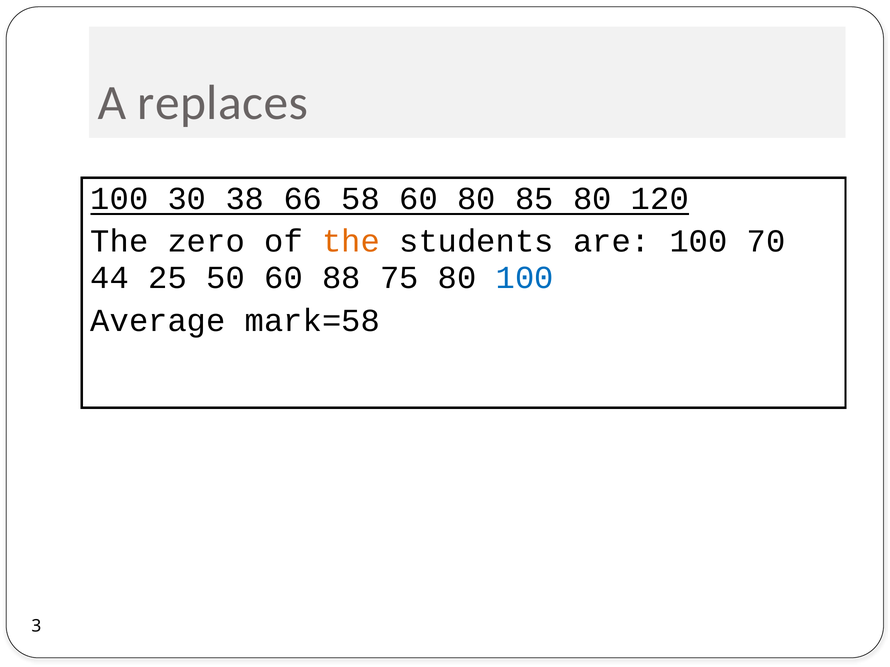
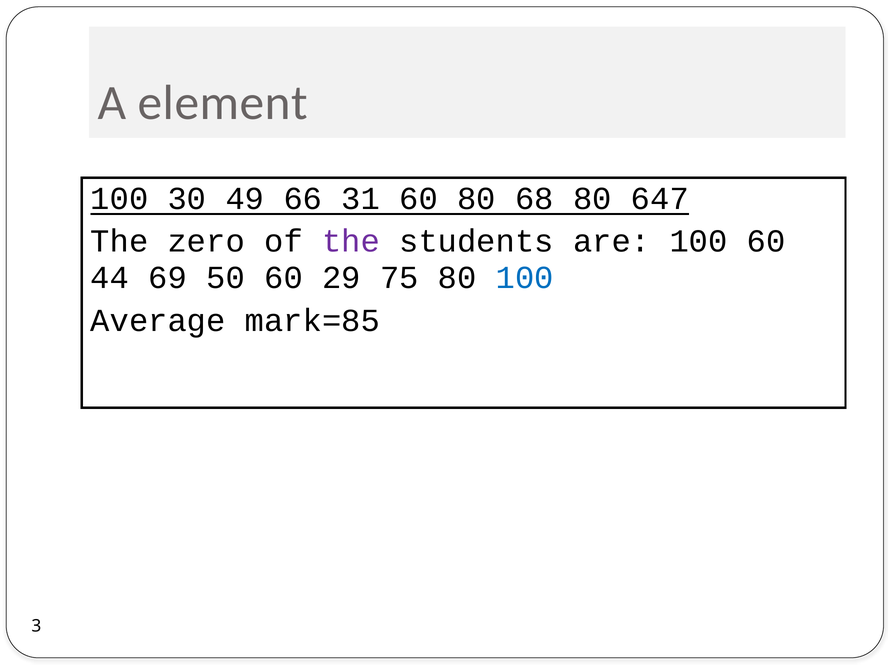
replaces: replaces -> element
38: 38 -> 49
58: 58 -> 31
85: 85 -> 68
120: 120 -> 647
the at (351, 242) colour: orange -> purple
100 70: 70 -> 60
25: 25 -> 69
88: 88 -> 29
mark=58: mark=58 -> mark=85
